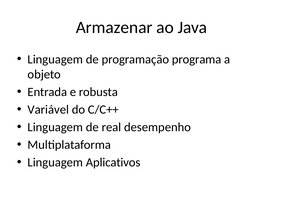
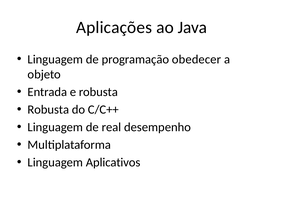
Armazenar: Armazenar -> Aplicações
programa: programa -> obedecer
Variável at (48, 110): Variável -> Robusta
